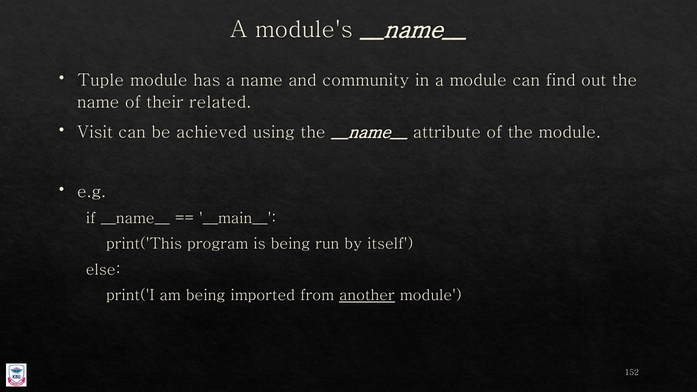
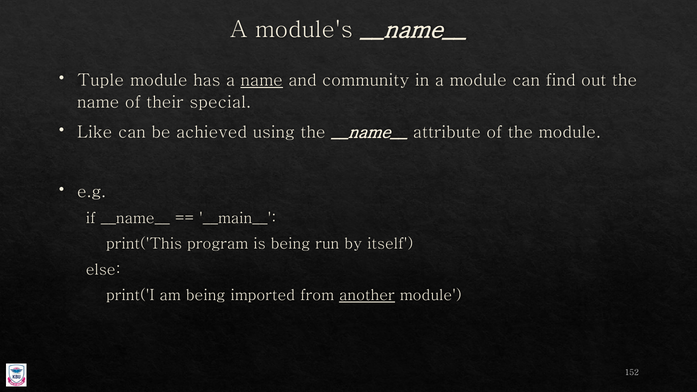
name at (262, 80) underline: none -> present
related: related -> special
Visit: Visit -> Like
